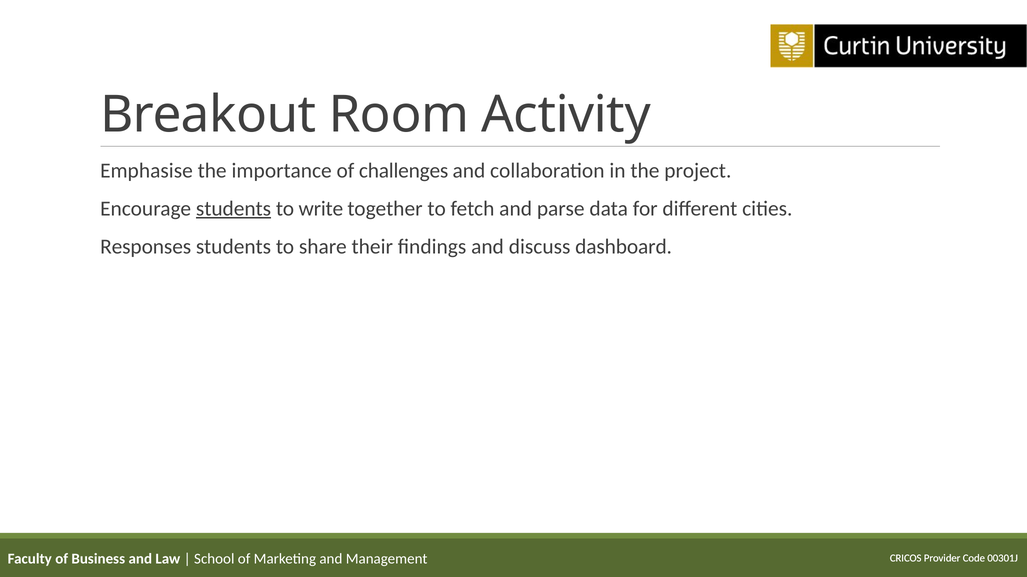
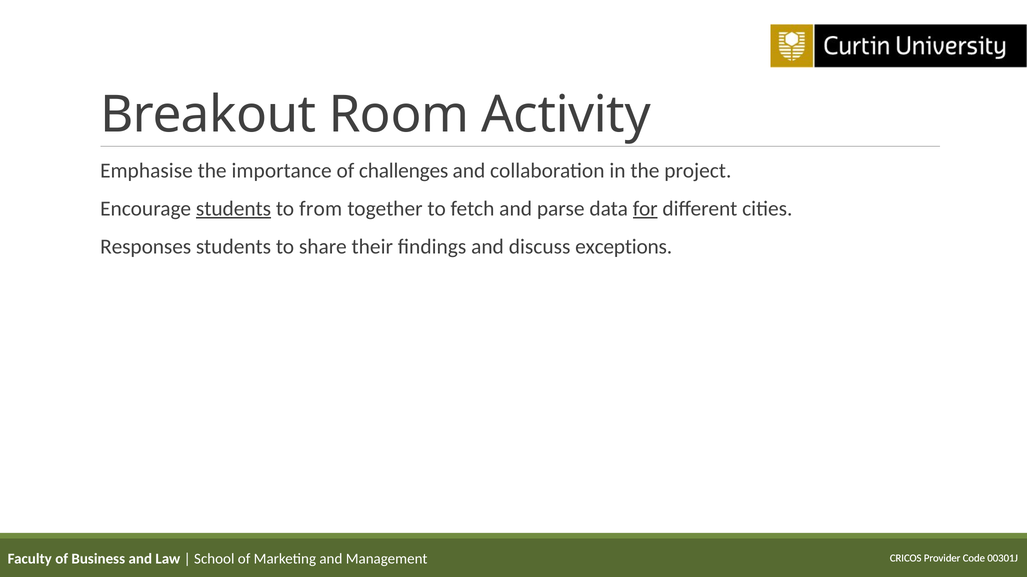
write: write -> from
for underline: none -> present
dashboard: dashboard -> exceptions
